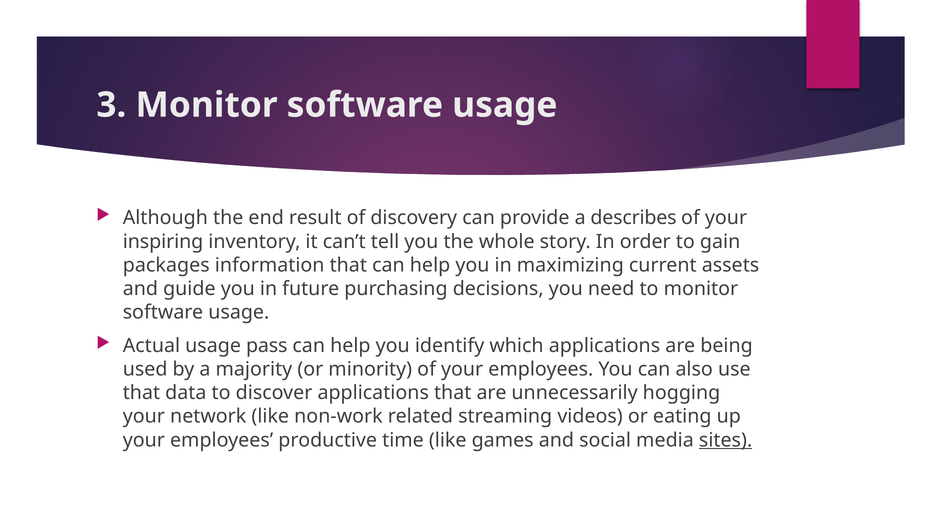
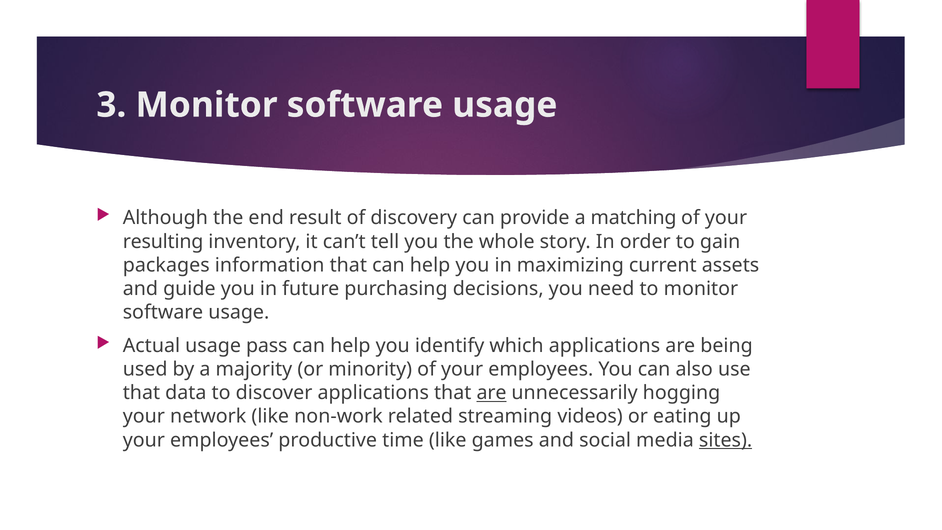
describes: describes -> matching
inspiring: inspiring -> resulting
are at (491, 393) underline: none -> present
